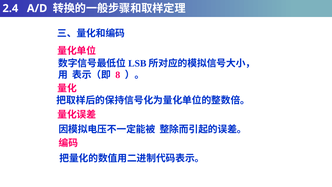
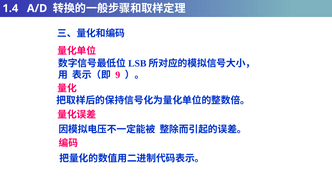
2.4: 2.4 -> 1.4
8: 8 -> 9
